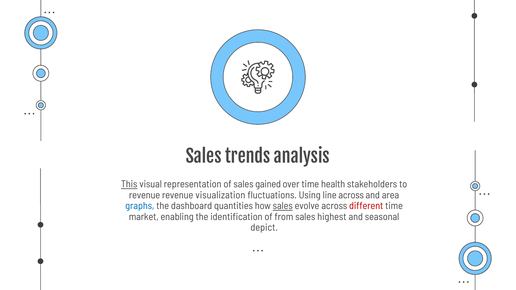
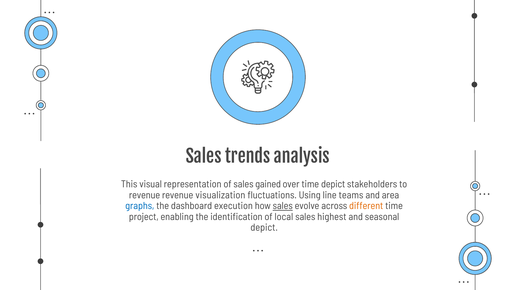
This underline: present -> none
time health: health -> depict
line across: across -> teams
quantities: quantities -> execution
different colour: red -> orange
market: market -> project
from: from -> local
